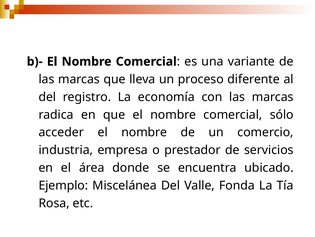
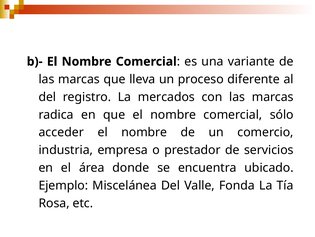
economía: economía -> mercados
